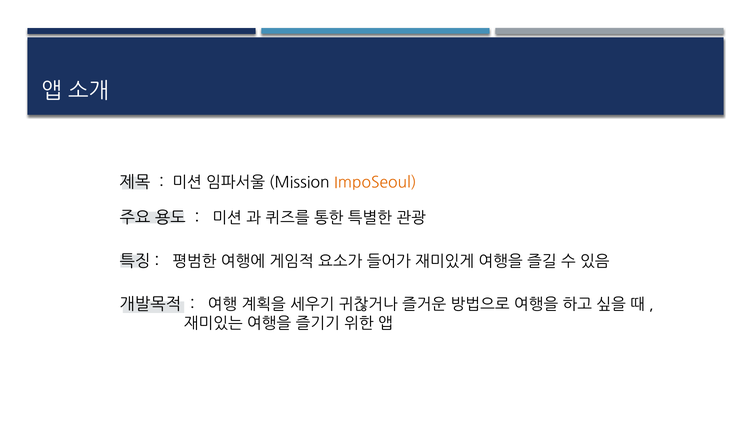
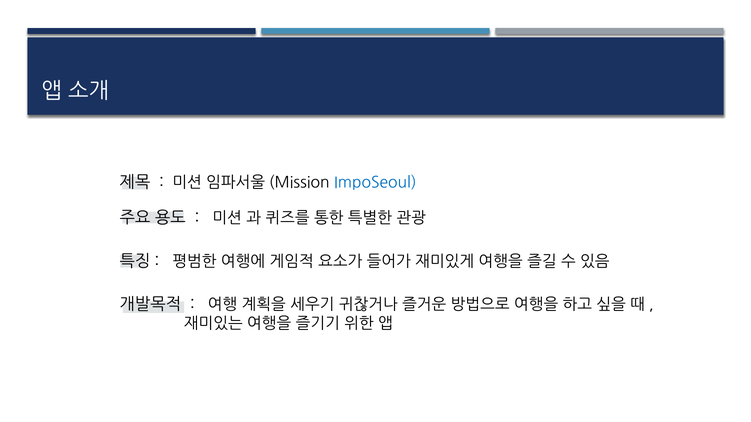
ImpoSeoul colour: orange -> blue
